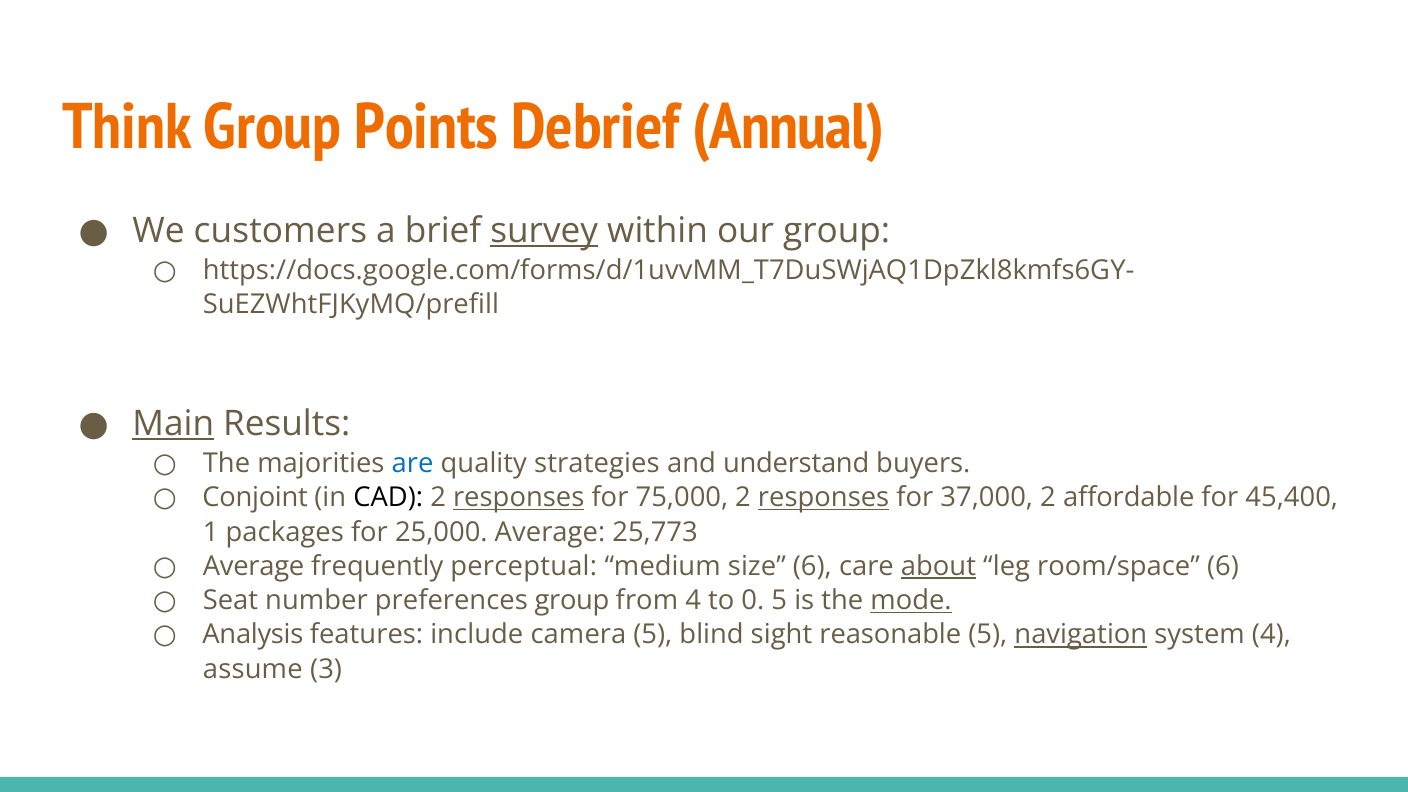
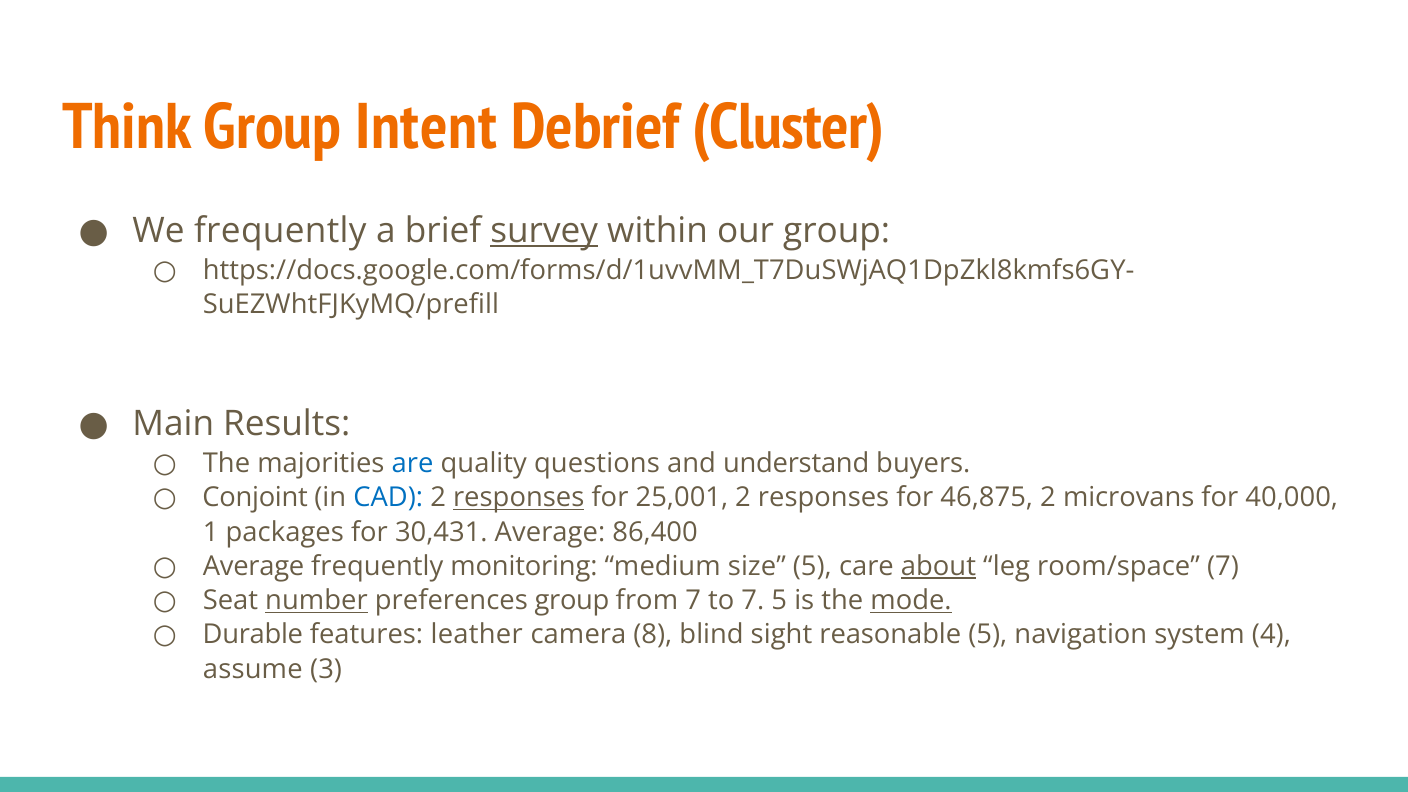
Points: Points -> Intent
Annual: Annual -> Cluster
We customers: customers -> frequently
Main underline: present -> none
strategies: strategies -> questions
CAD colour: black -> blue
75,000: 75,000 -> 25,001
responses at (824, 498) underline: present -> none
37,000: 37,000 -> 46,875
affordable: affordable -> microvans
45,400: 45,400 -> 40,000
25,000: 25,000 -> 30,431
25,773: 25,773 -> 86,400
perceptual: perceptual -> monitoring
size 6: 6 -> 5
room/space 6: 6 -> 7
number underline: none -> present
from 4: 4 -> 7
to 0: 0 -> 7
Analysis: Analysis -> Durable
include: include -> leather
camera 5: 5 -> 8
navigation underline: present -> none
